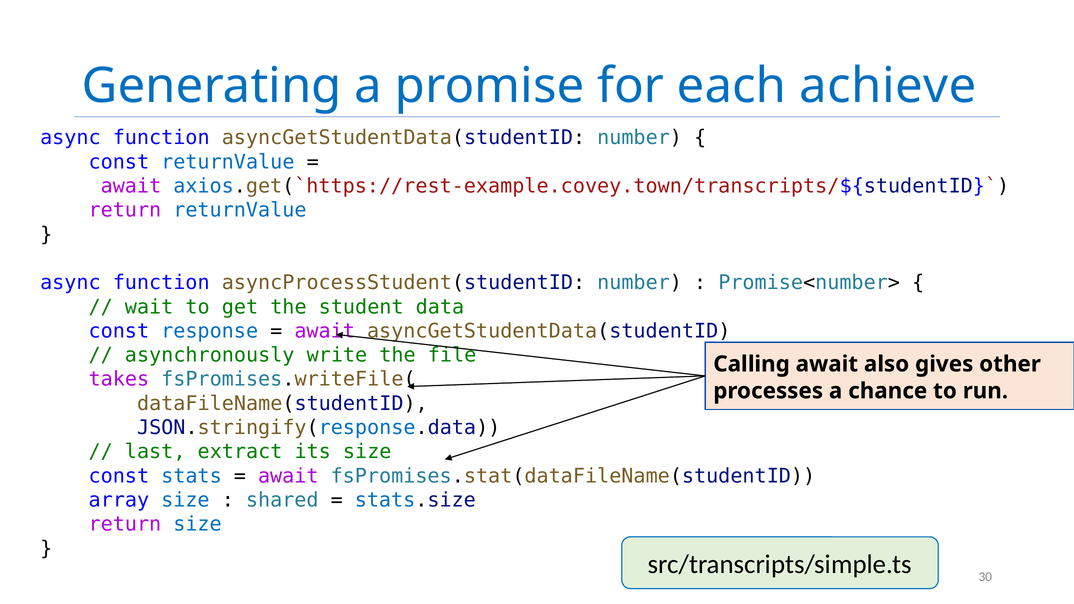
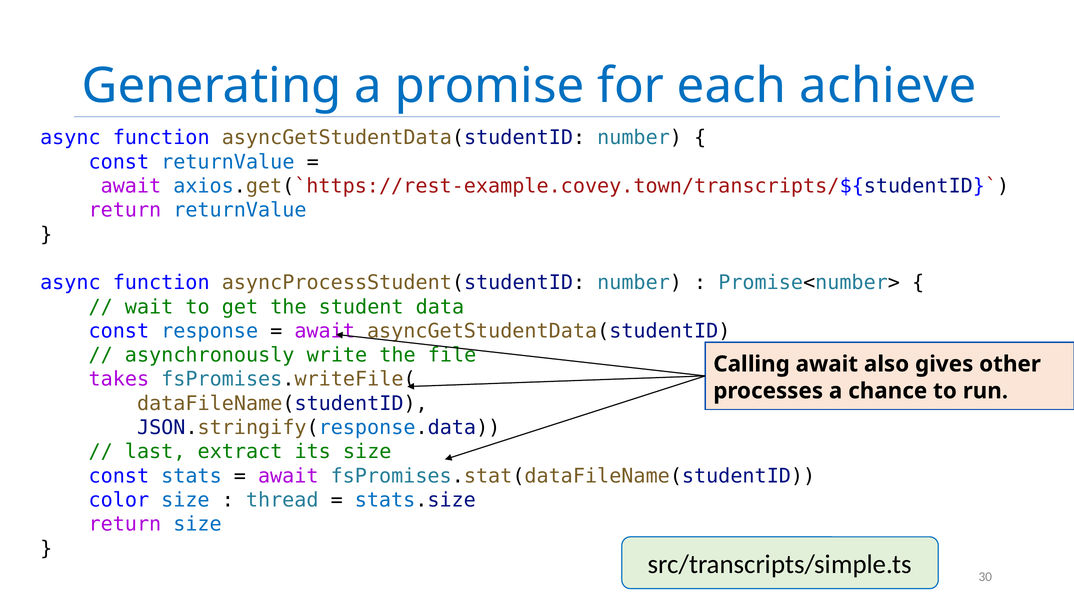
array: array -> color
shared: shared -> thread
